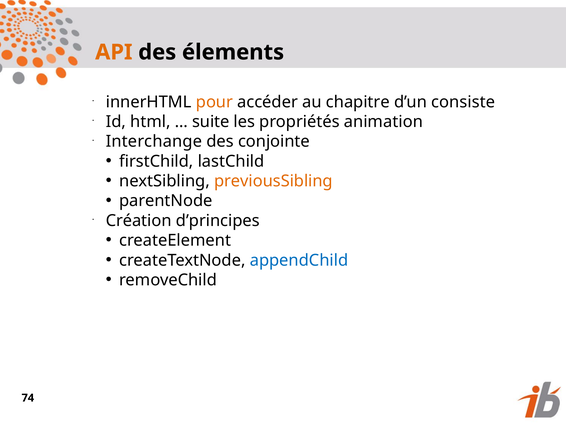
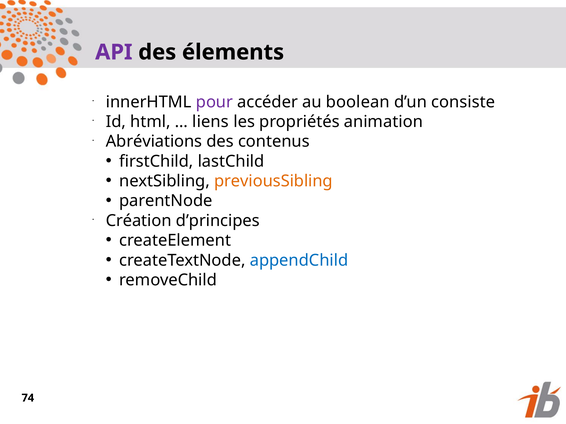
API colour: orange -> purple
pour colour: orange -> purple
chapitre: chapitre -> boolean
suite: suite -> liens
Interchange: Interchange -> Abréviations
conjointe: conjointe -> contenus
